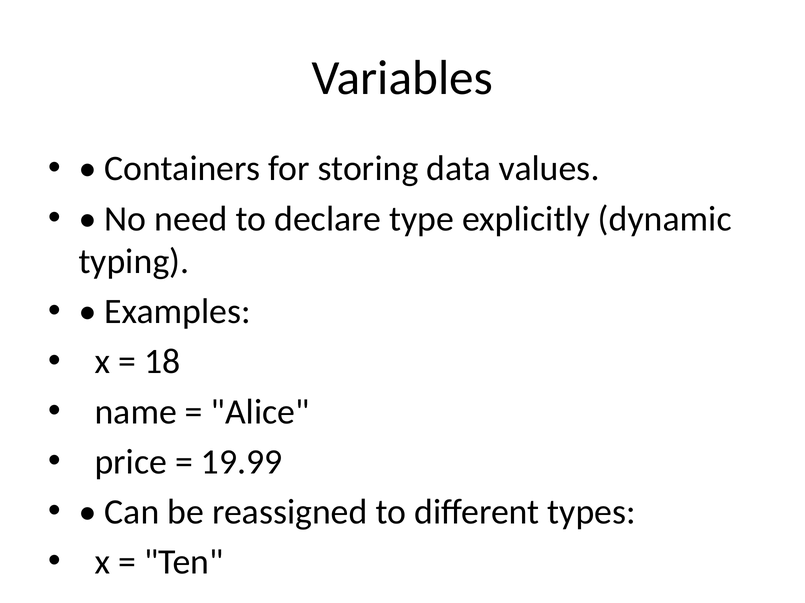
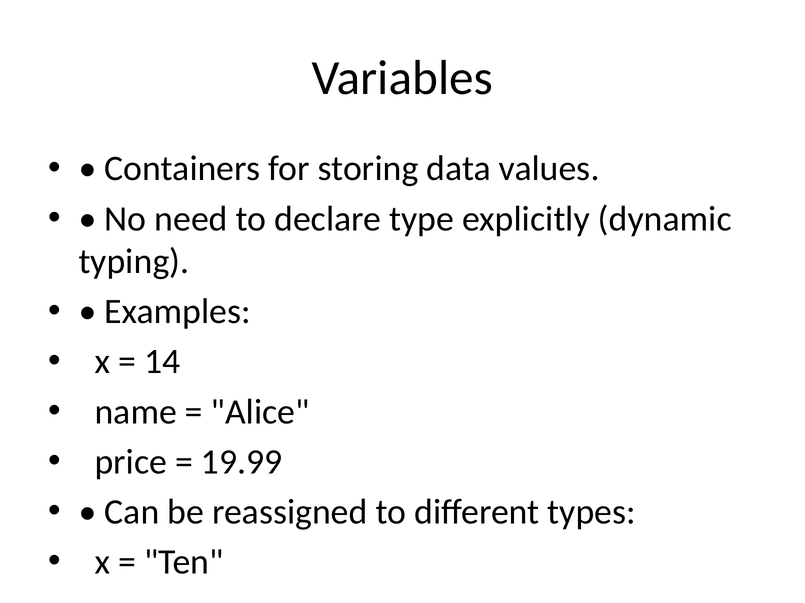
18: 18 -> 14
